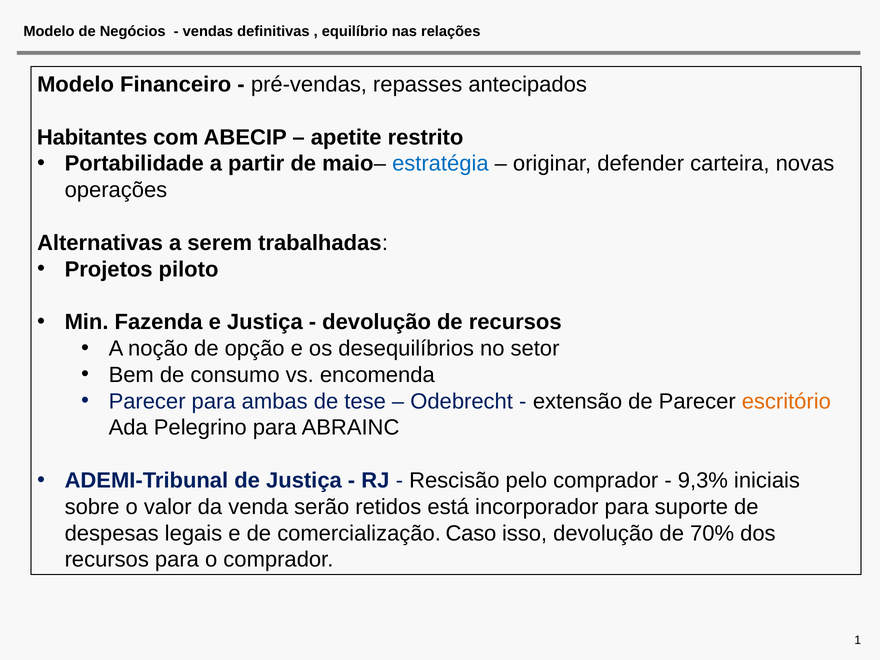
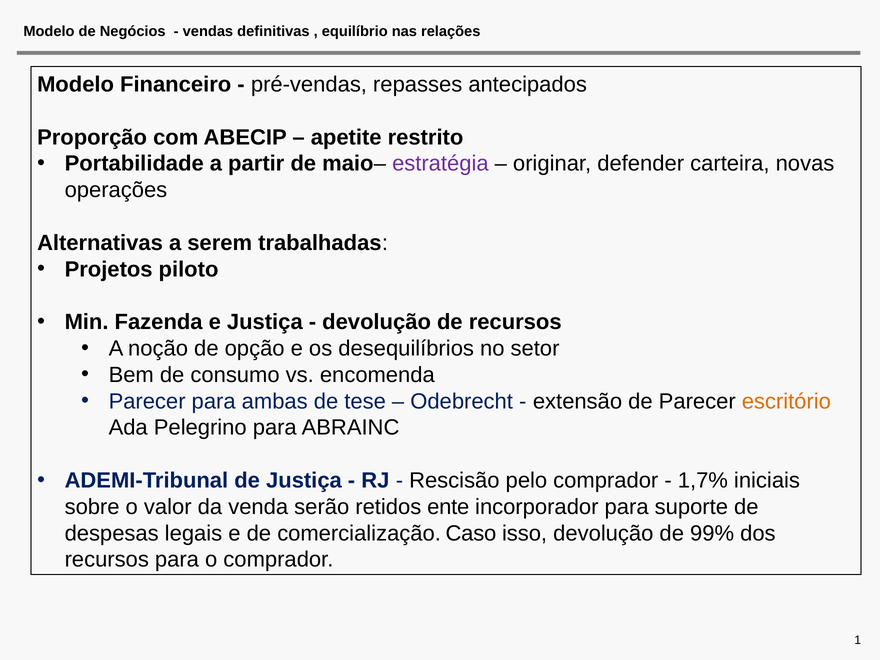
Habitantes: Habitantes -> Proporção
estratégia colour: blue -> purple
9,3%: 9,3% -> 1,7%
está: está -> ente
70%: 70% -> 99%
